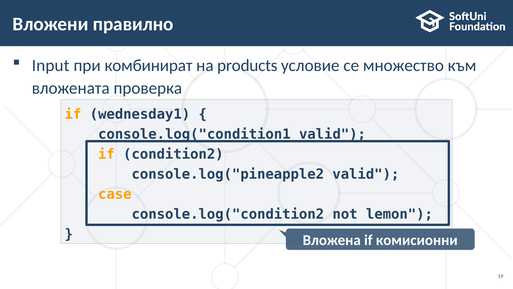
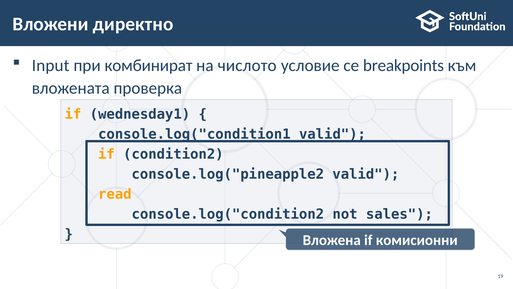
правилно: правилно -> директно
products: products -> числото
множество: множество -> breakpoints
casе: casе -> read
lemon: lemon -> sales
